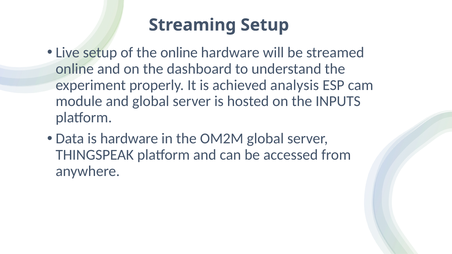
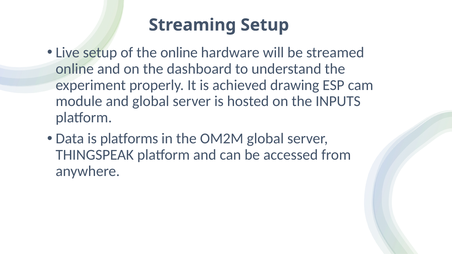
analysis: analysis -> drawing
is hardware: hardware -> platforms
